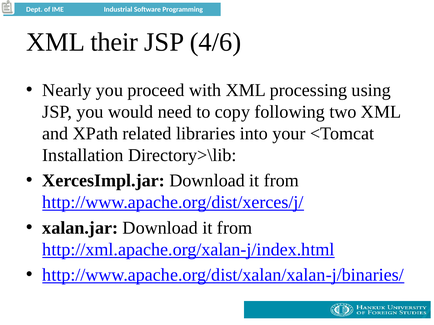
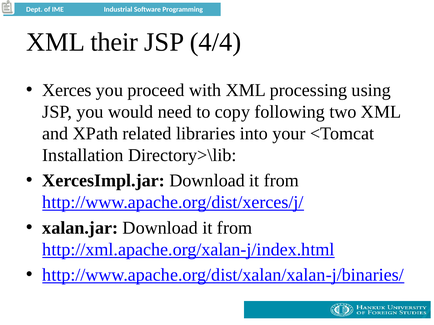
4/6: 4/6 -> 4/4
Nearly: Nearly -> Xerces
